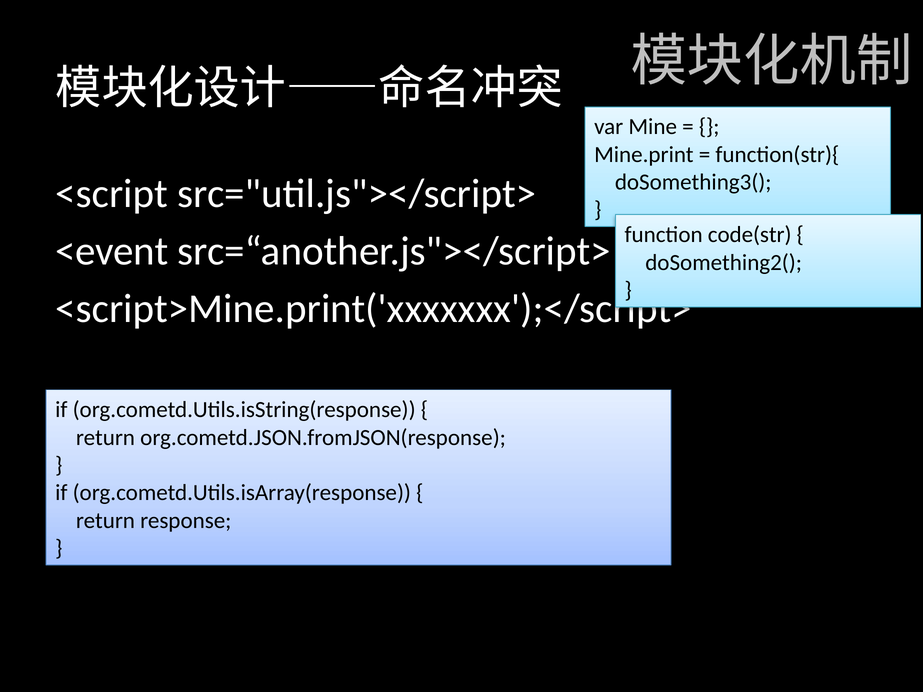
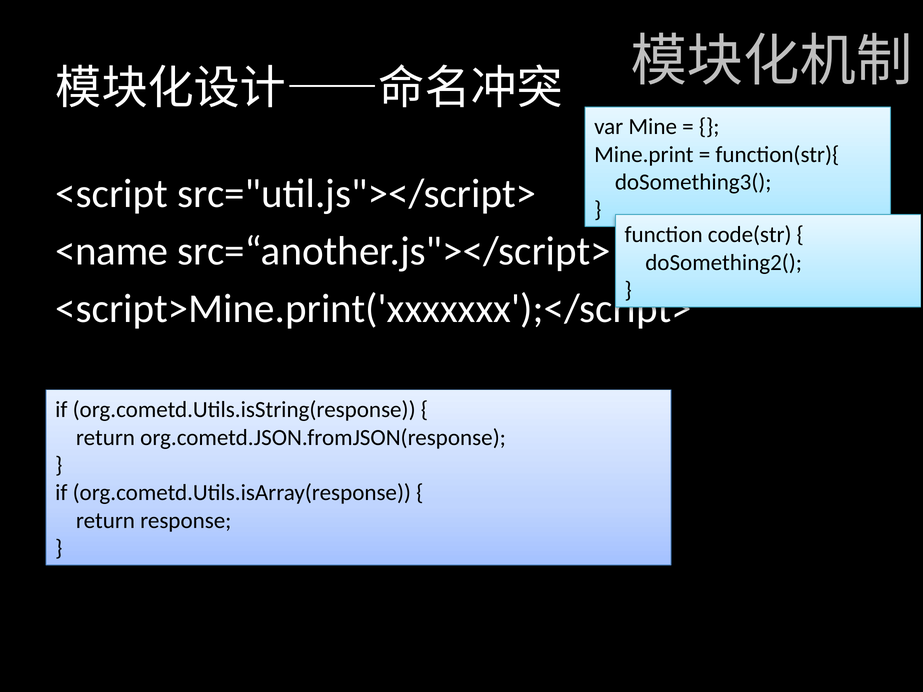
<event: <event -> <name
